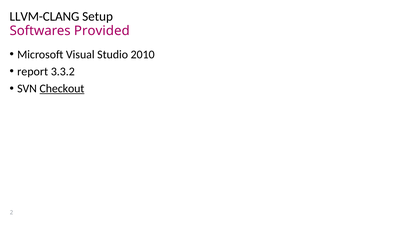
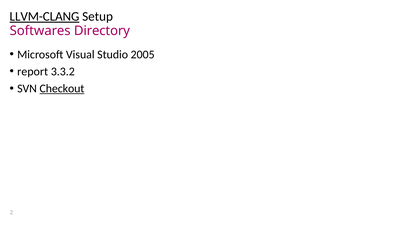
LLVM-CLANG underline: none -> present
Provided: Provided -> Directory
2010: 2010 -> 2005
